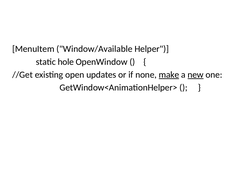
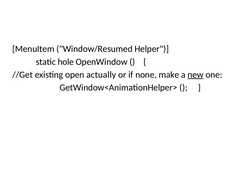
Window/Available: Window/Available -> Window/Resumed
updates: updates -> actually
make underline: present -> none
